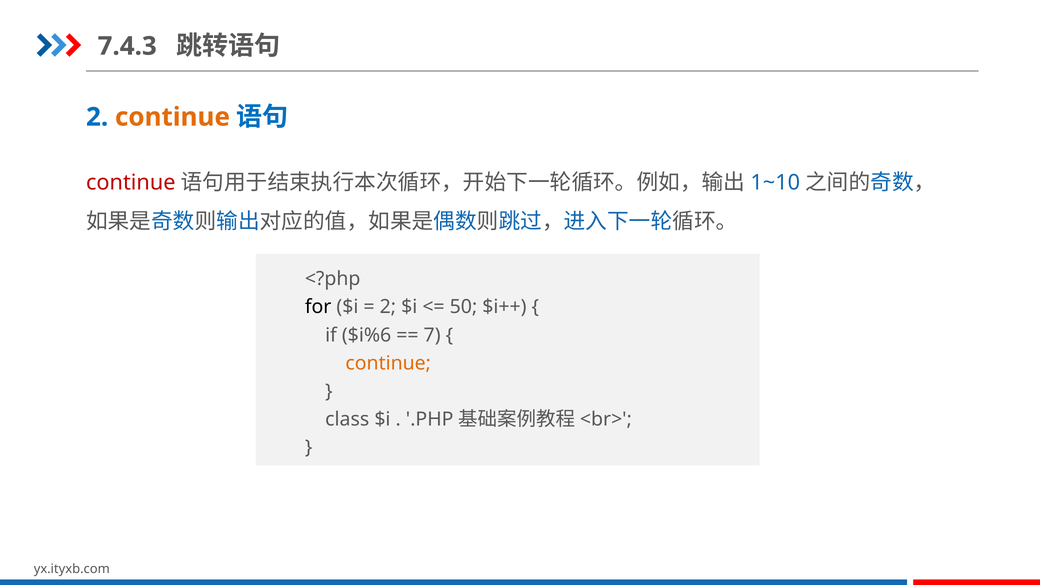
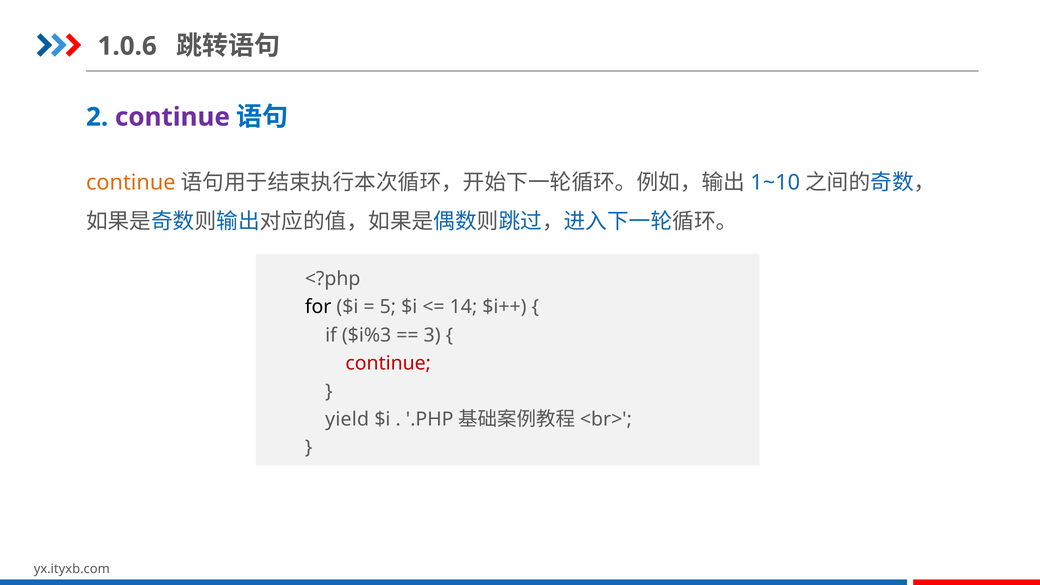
7.4.3: 7.4.3 -> 1.0.6
continue at (172, 117) colour: orange -> purple
continue at (131, 183) colour: red -> orange
2 at (388, 307): 2 -> 5
50: 50 -> 14
$i%6: $i%6 -> $i%3
7: 7 -> 3
continue at (388, 363) colour: orange -> red
class: class -> yield
